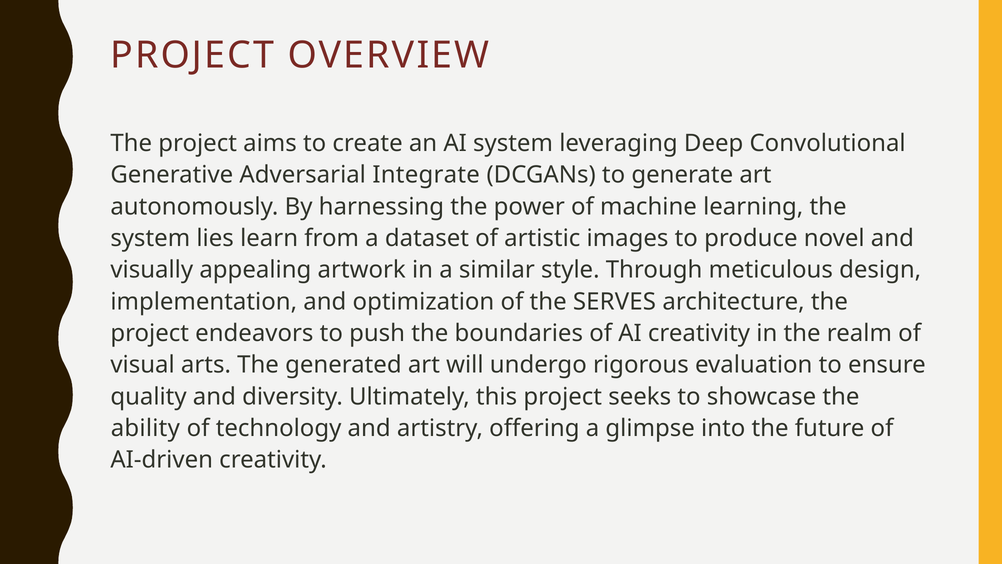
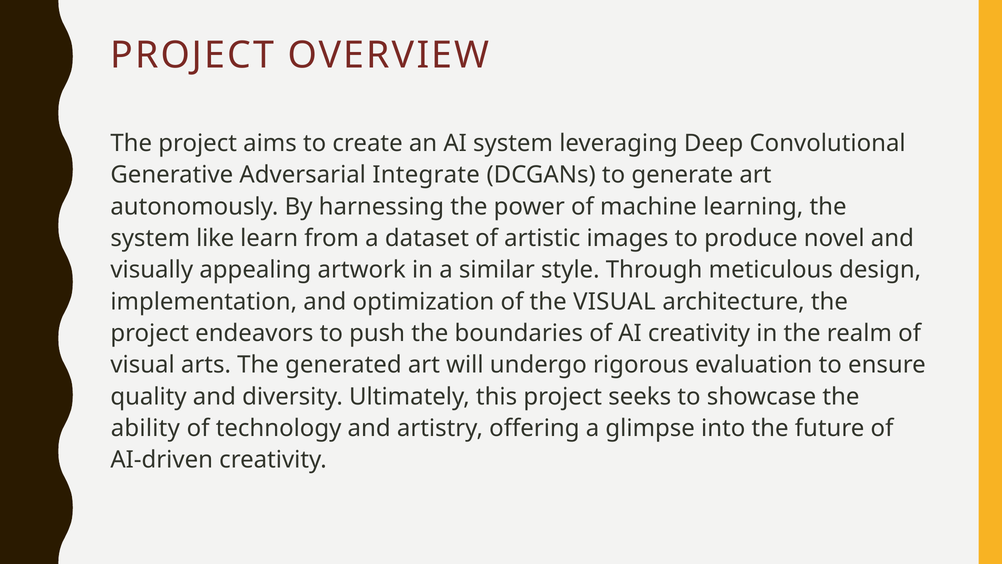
lies: lies -> like
the SERVES: SERVES -> VISUAL
